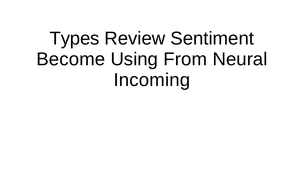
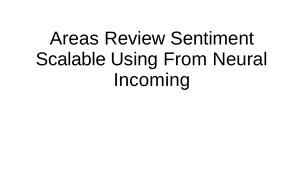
Types: Types -> Areas
Become: Become -> Scalable
